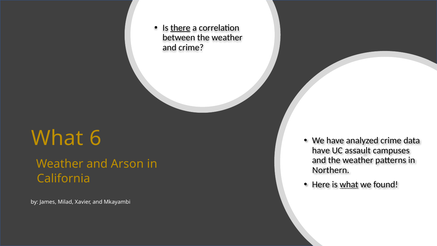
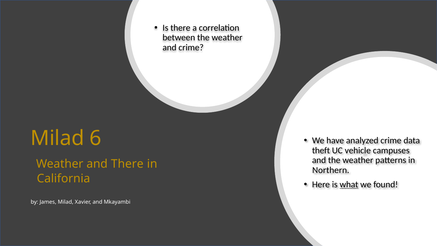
there at (180, 28) underline: present -> none
What at (57, 138): What -> Milad
have at (321, 150): have -> theft
assault: assault -> vehicle
and Arson: Arson -> There
